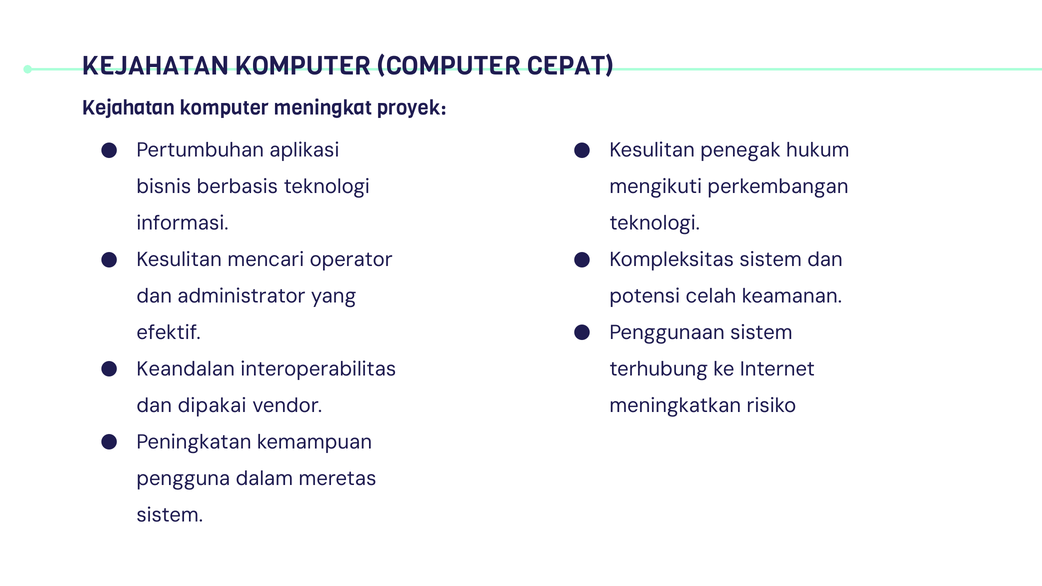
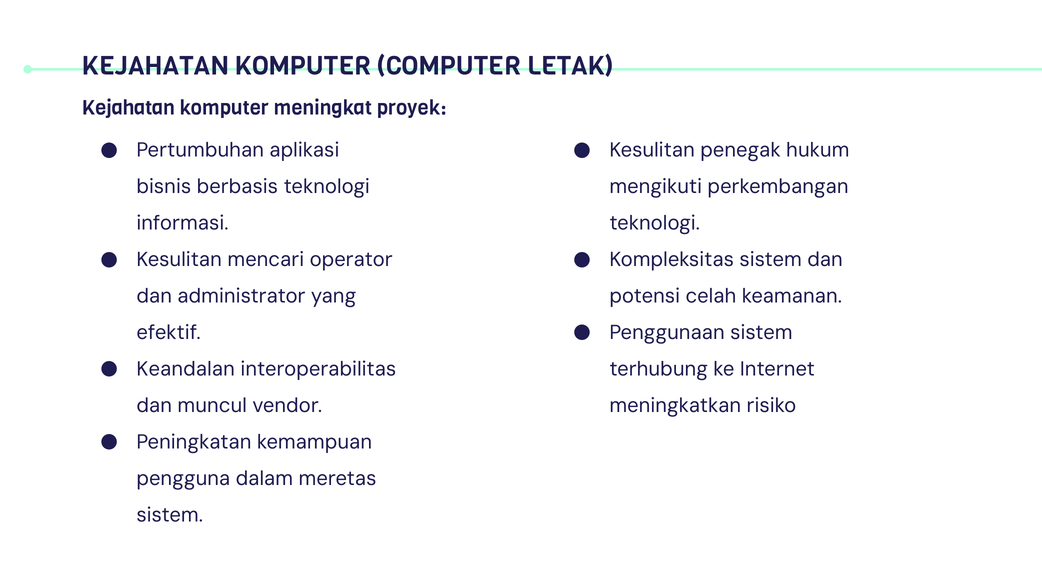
CEPAT: CEPAT -> LETAK
dipakai: dipakai -> muncul
